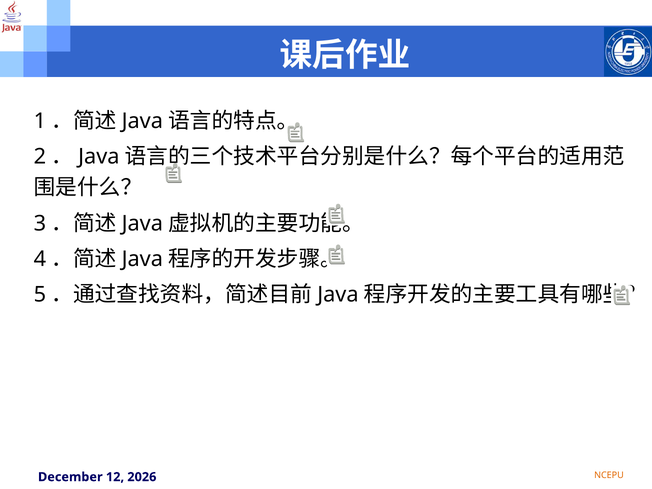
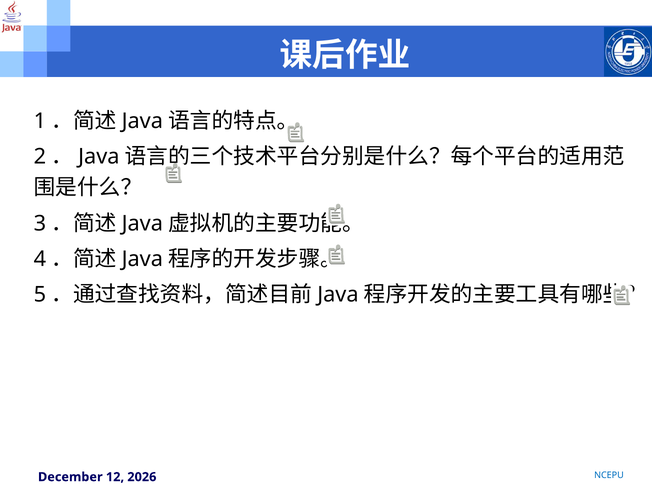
NCEPU colour: orange -> blue
